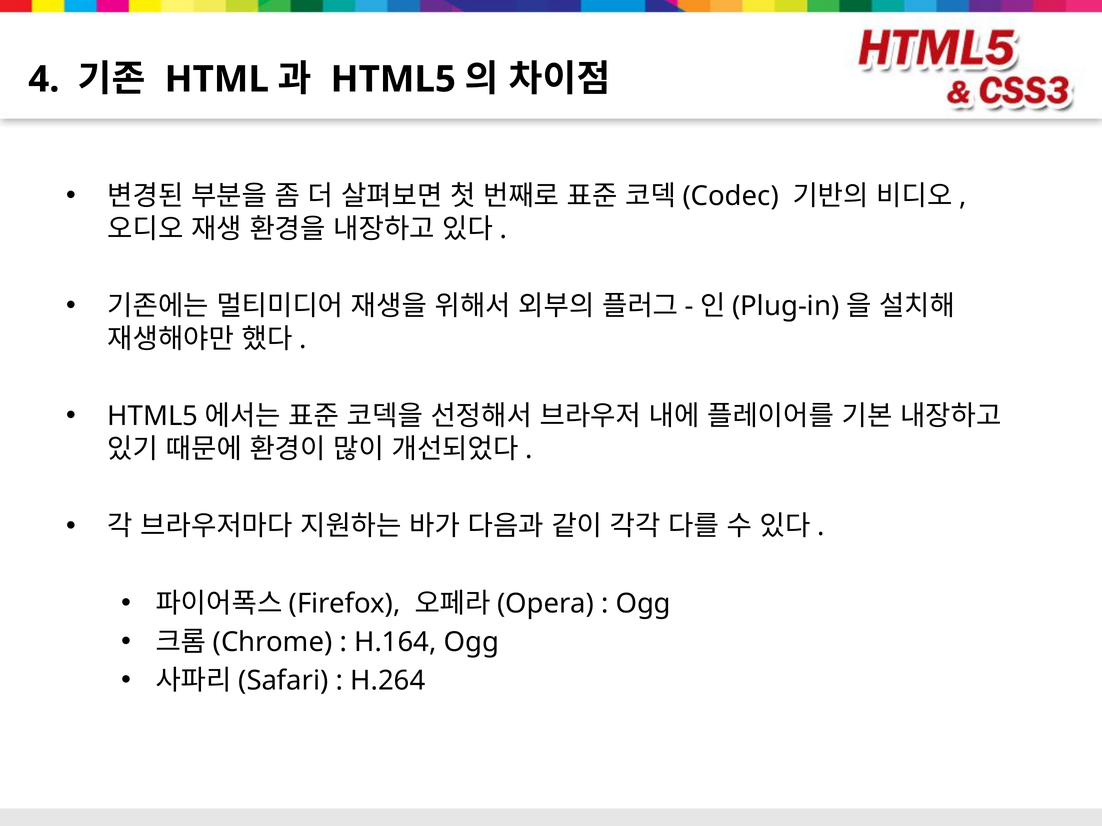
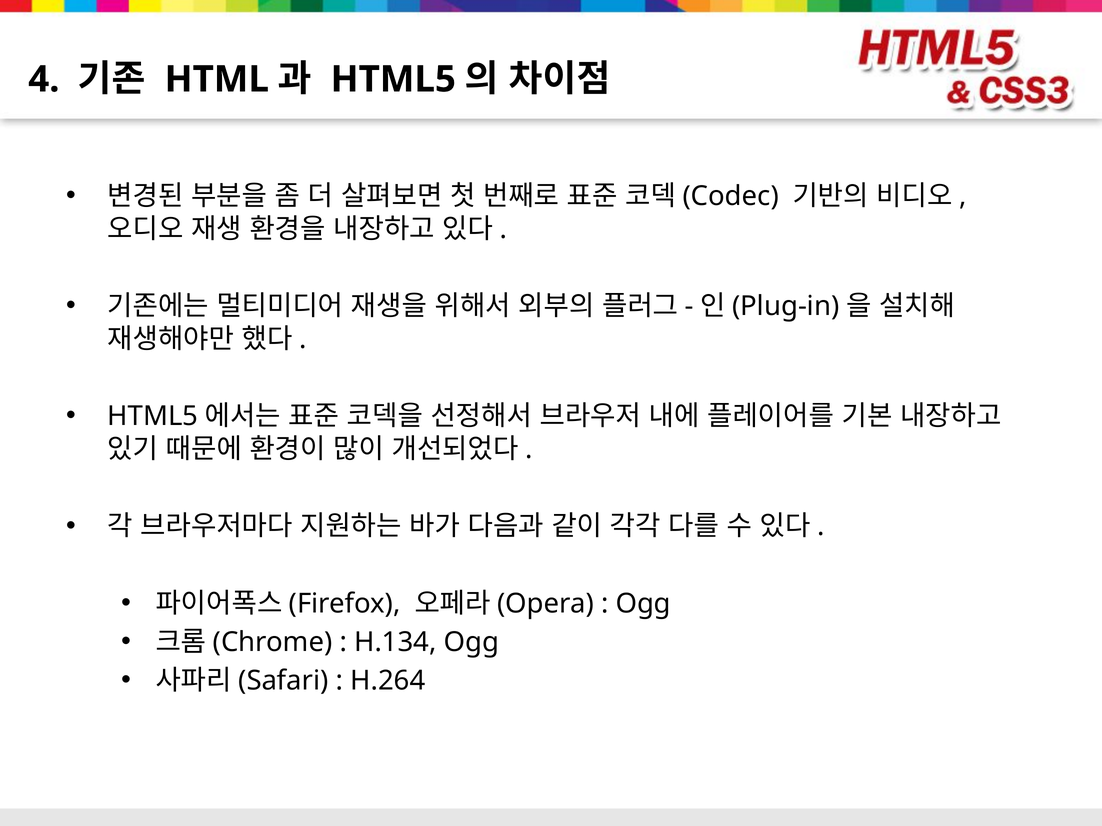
H.164: H.164 -> H.134
